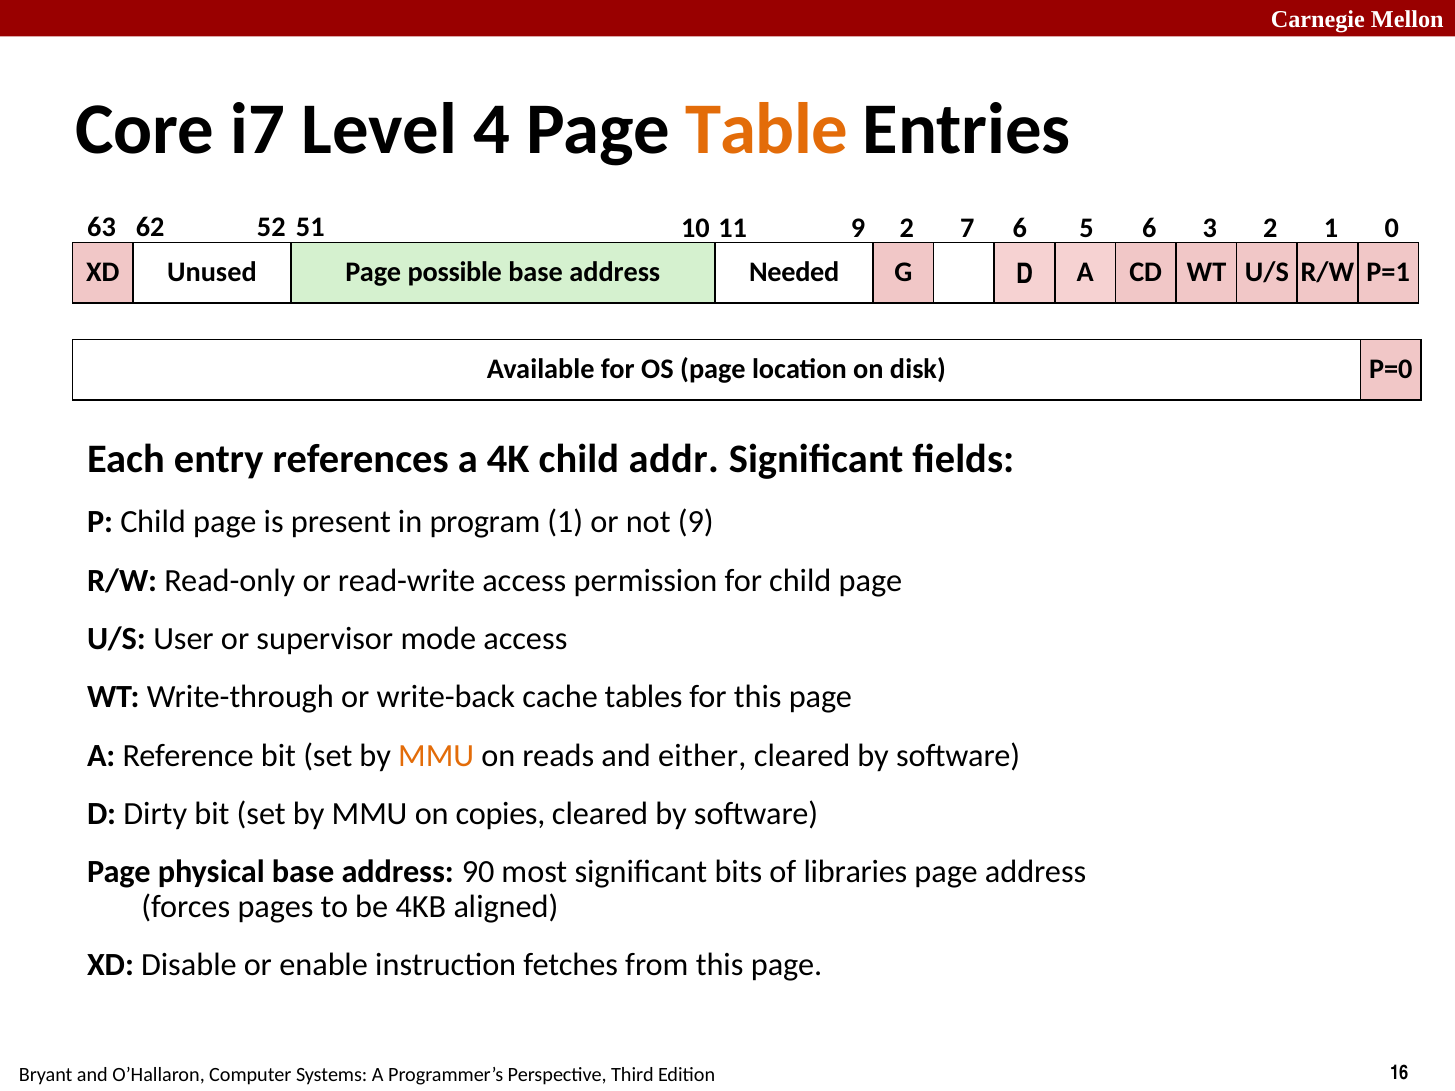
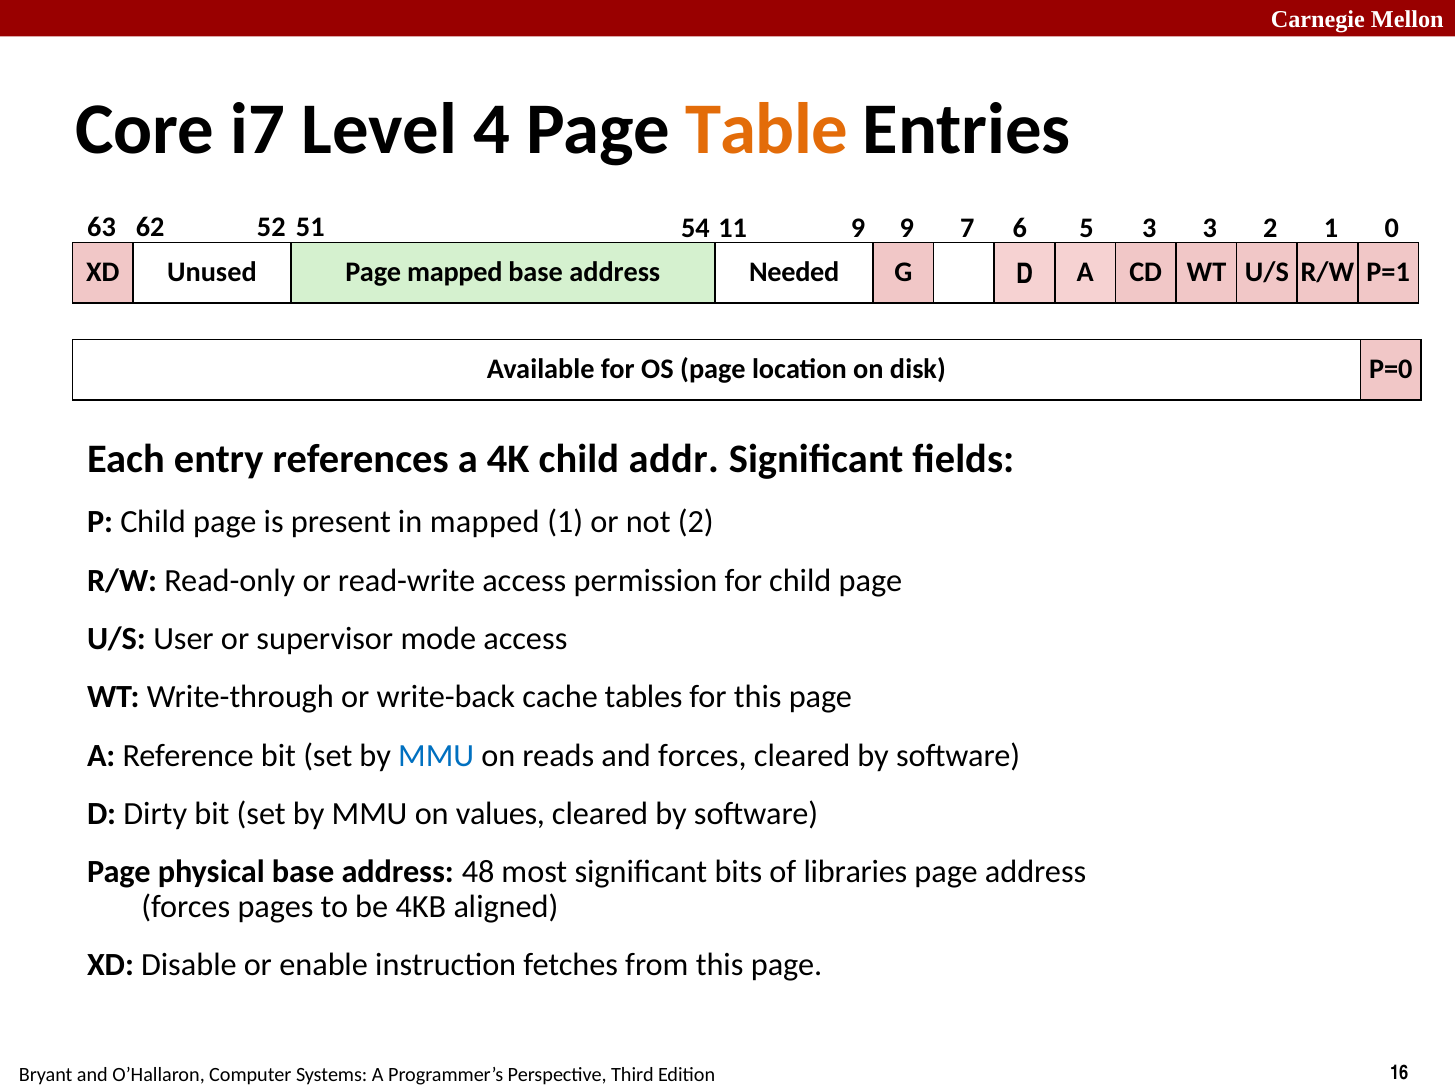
10: 10 -> 54
9 2: 2 -> 9
5 6: 6 -> 3
Page possible: possible -> mapped
in program: program -> mapped
not 9: 9 -> 2
MMU at (436, 756) colour: orange -> blue
and either: either -> forces
copies: copies -> values
90: 90 -> 48
